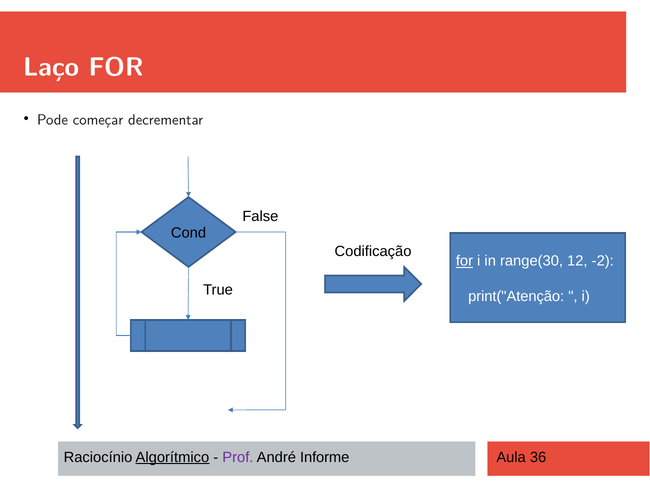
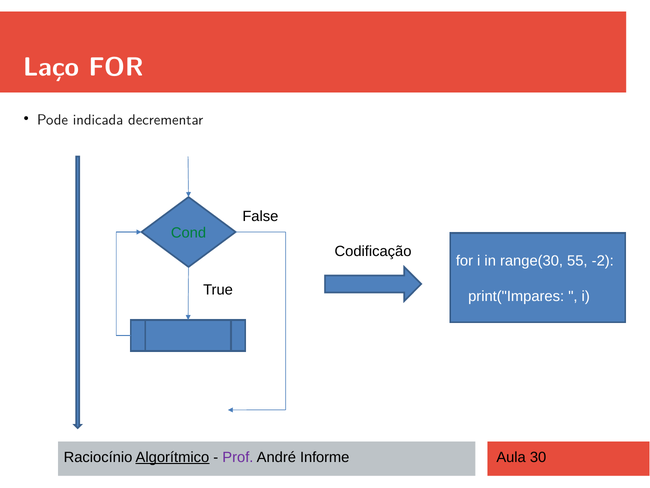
começar: começar -> indicada
Cond colour: black -> green
for at (464, 261) underline: present -> none
12: 12 -> 55
print("Atenção: print("Atenção -> print("Impares
36: 36 -> 30
